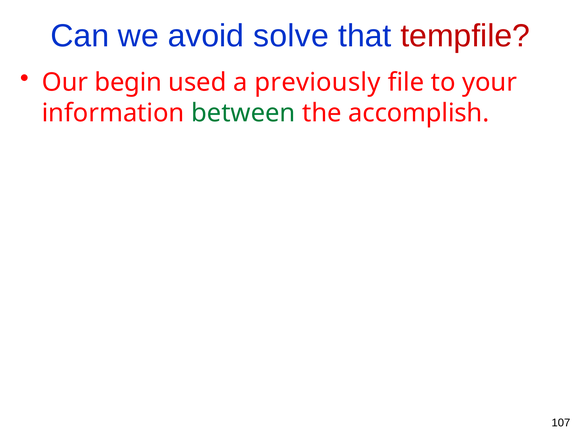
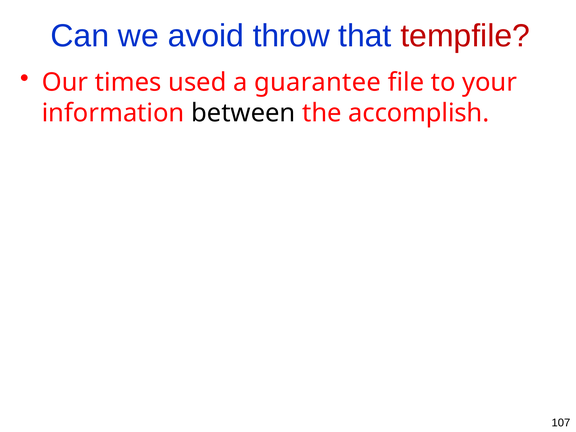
solve: solve -> throw
begin: begin -> times
previously: previously -> guarantee
between colour: green -> black
